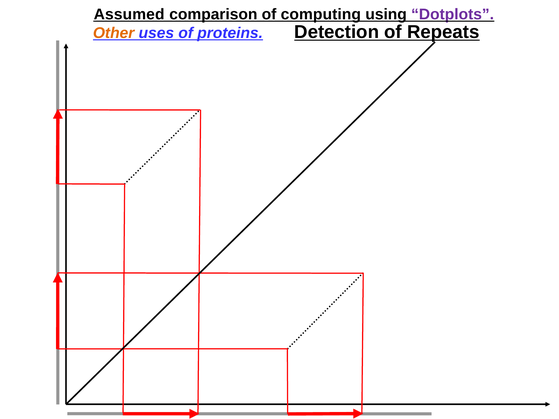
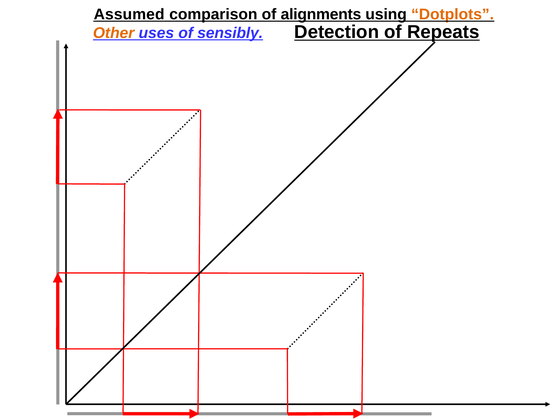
computing: computing -> alignments
Dotplots colour: purple -> orange
proteins: proteins -> sensibly
